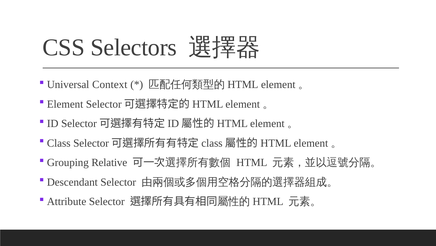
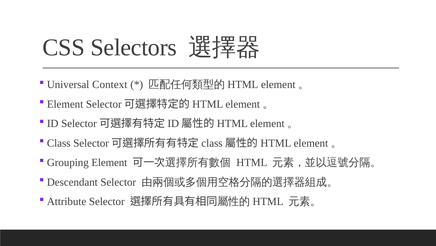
Grouping Relative: Relative -> Element
